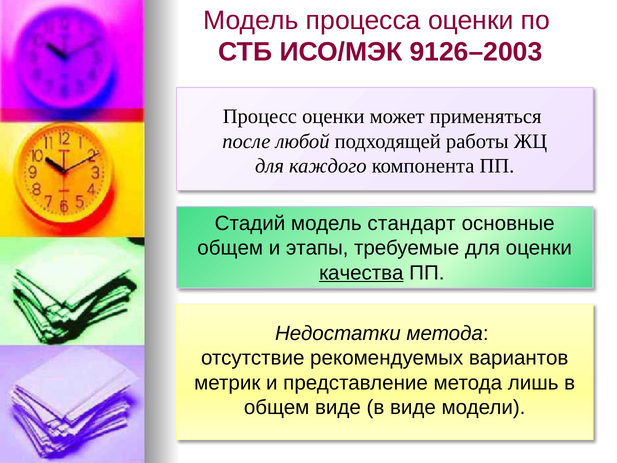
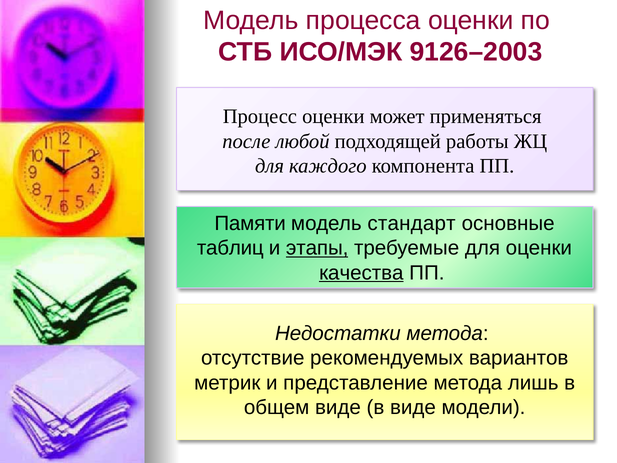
Стадий: Стадий -> Памяти
общем at (230, 248): общем -> таблиц
этапы underline: none -> present
